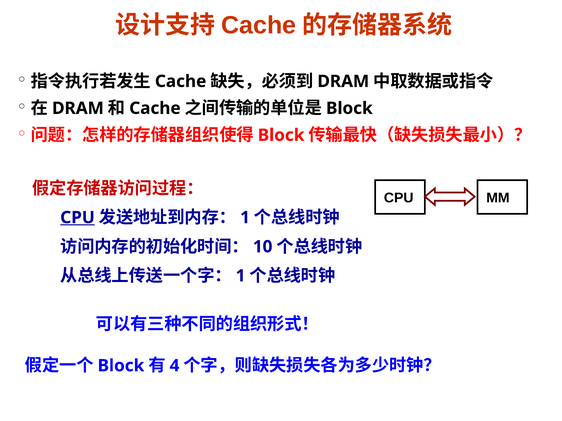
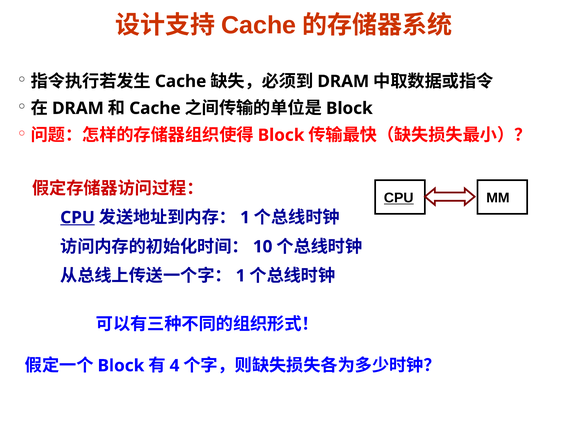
CPU at (399, 198) underline: none -> present
